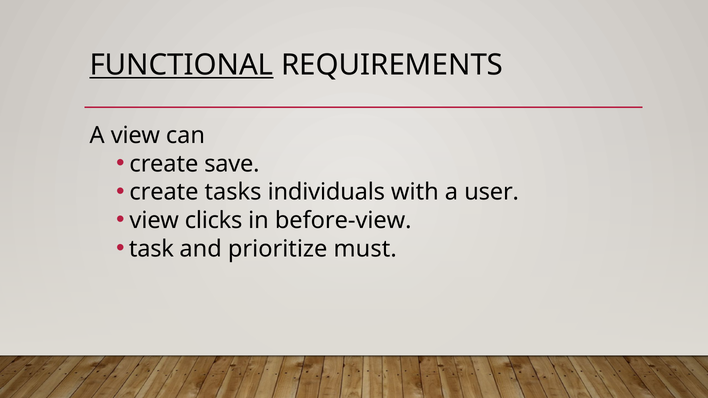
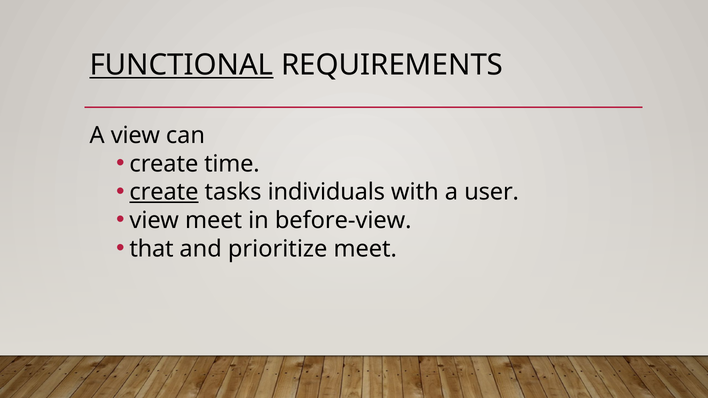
save: save -> time
create at (164, 192) underline: none -> present
view clicks: clicks -> meet
task: task -> that
prioritize must: must -> meet
